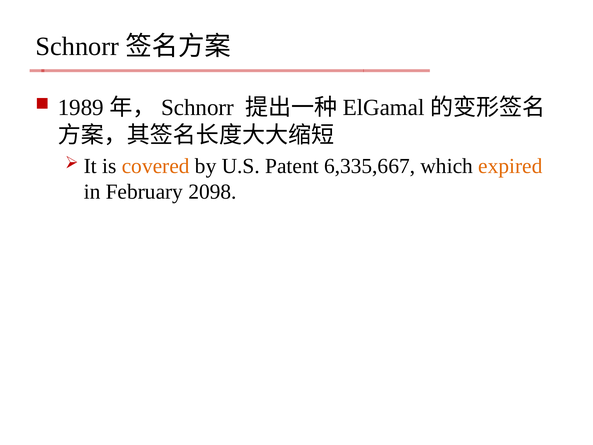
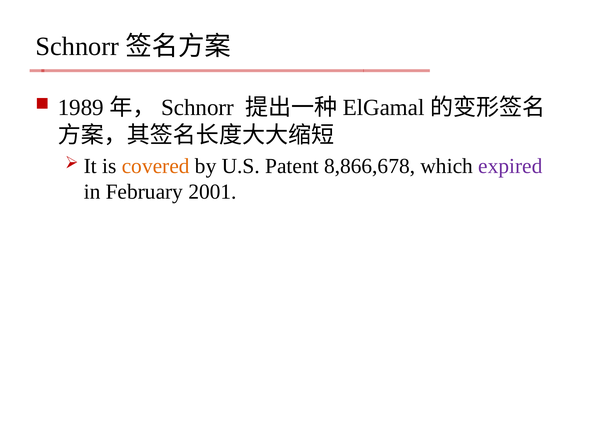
6,335,667: 6,335,667 -> 8,866,678
expired colour: orange -> purple
2098: 2098 -> 2001
